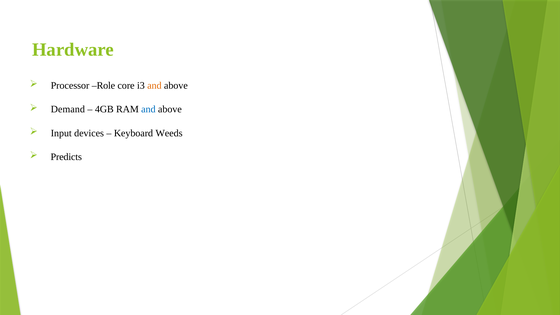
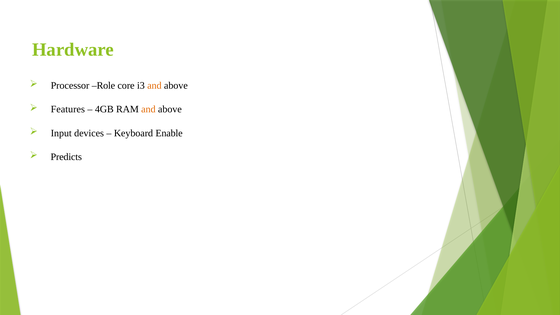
Demand: Demand -> Features
and at (148, 109) colour: blue -> orange
Weeds: Weeds -> Enable
